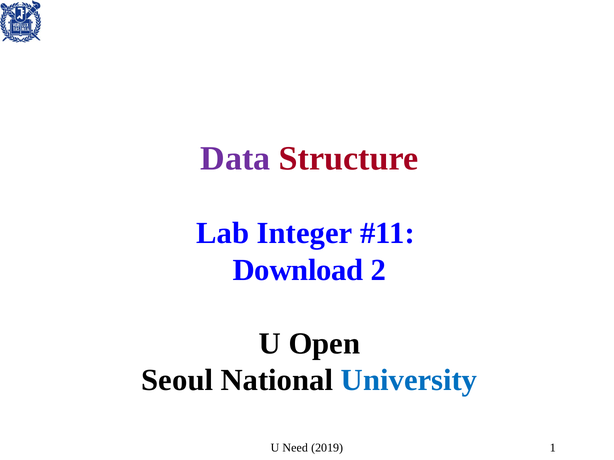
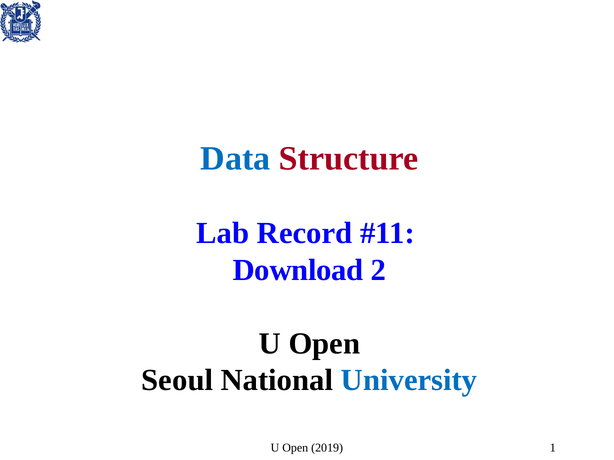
Data colour: purple -> blue
Integer: Integer -> Record
Need at (295, 448): Need -> Open
